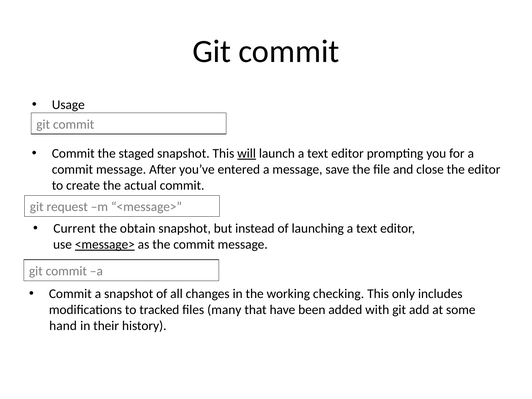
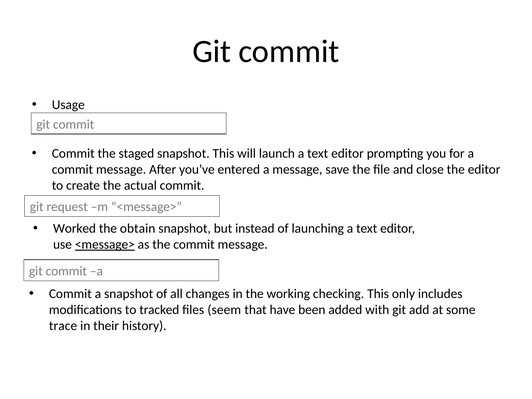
will underline: present -> none
Current: Current -> Worked
many: many -> seem
hand: hand -> trace
